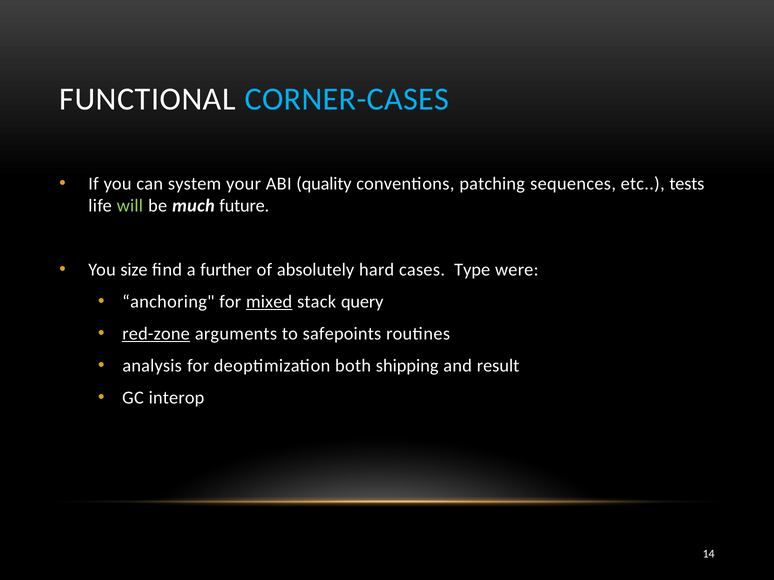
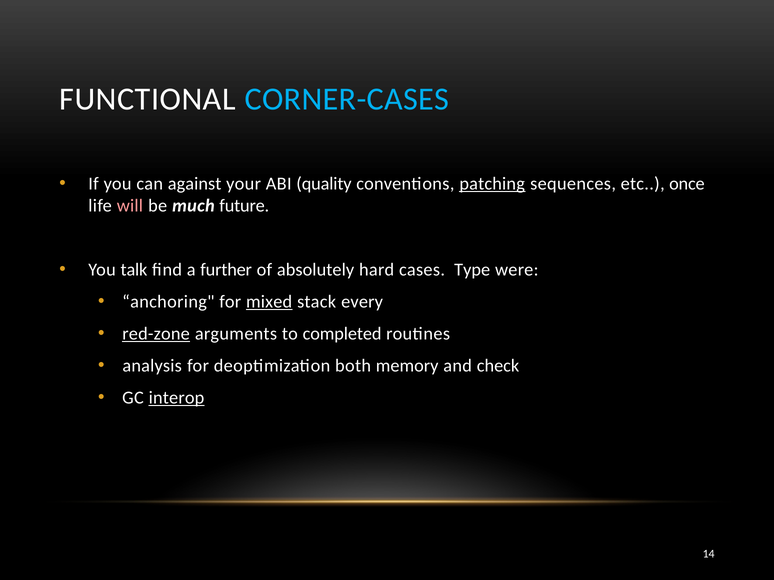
system: system -> against
patching underline: none -> present
tests: tests -> once
will colour: light green -> pink
size: size -> talk
query: query -> every
safepoints: safepoints -> completed
shipping: shipping -> memory
result: result -> check
interop underline: none -> present
